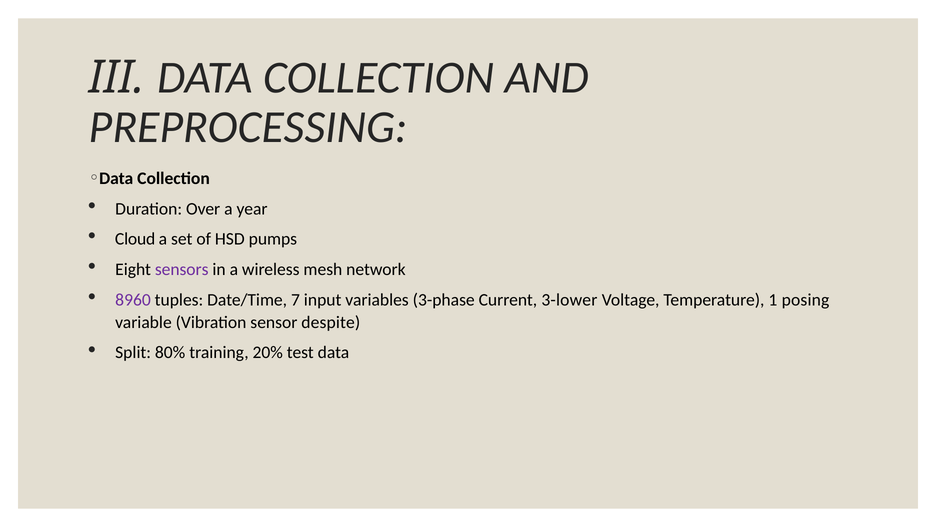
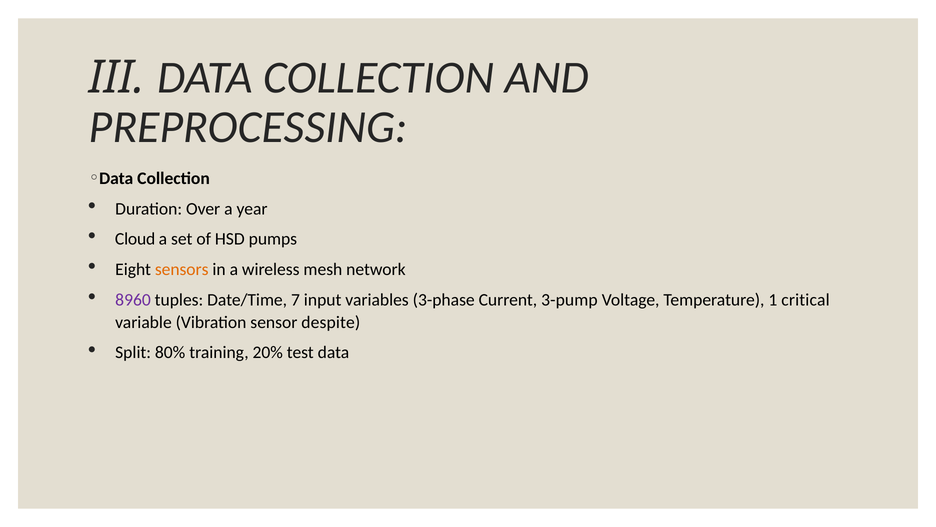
sensors colour: purple -> orange
3-lower: 3-lower -> 3-pump
posing: posing -> critical
